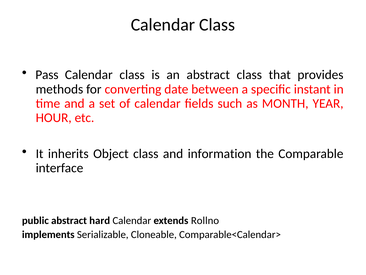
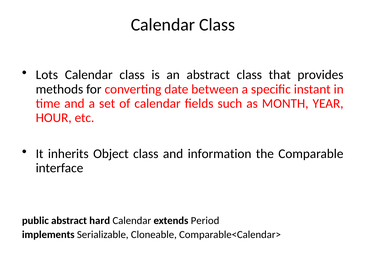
Pass: Pass -> Lots
Rollno: Rollno -> Period
